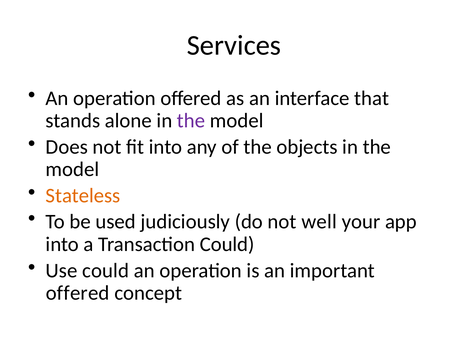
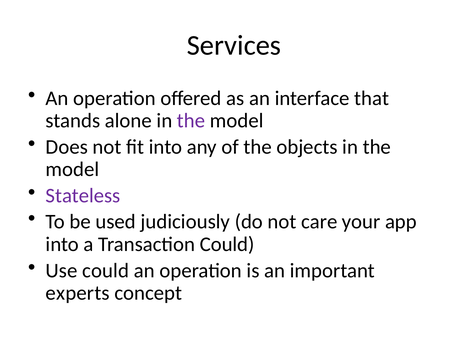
Stateless colour: orange -> purple
well: well -> care
offered at (78, 293): offered -> experts
